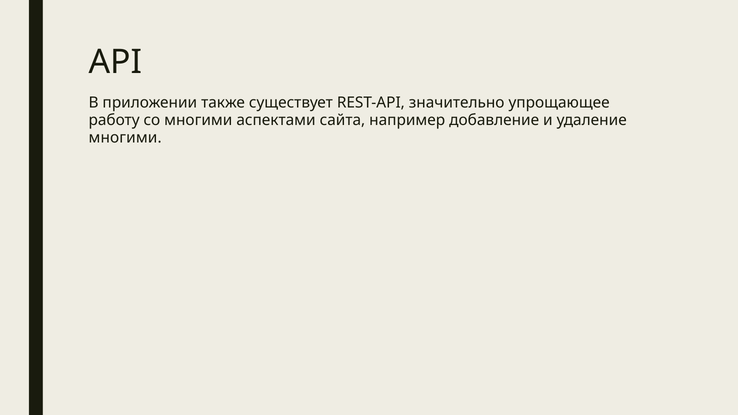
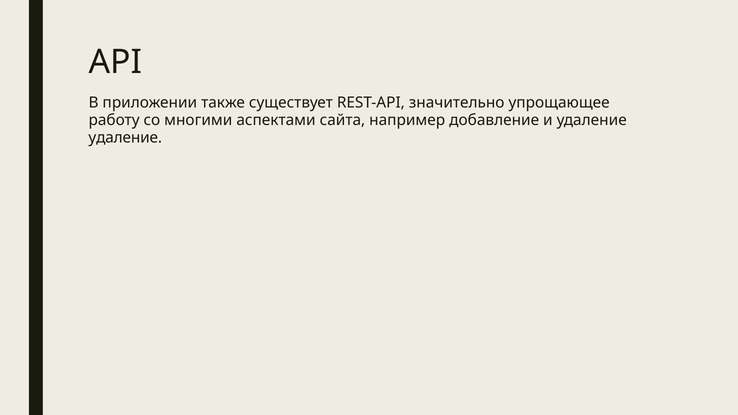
многими at (125, 138): многими -> удаление
